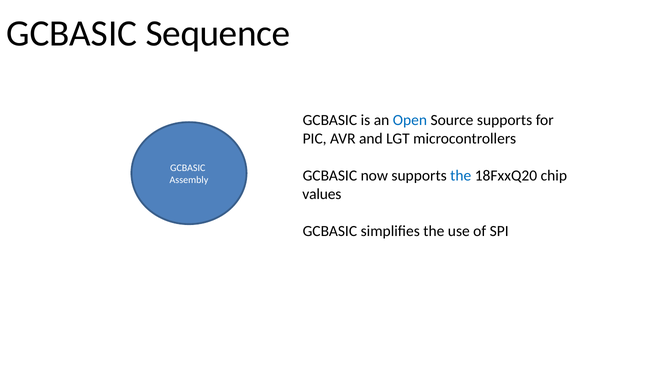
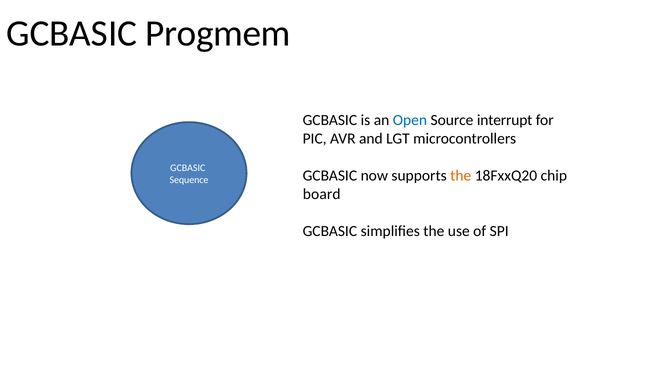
Sequence: Sequence -> Progmem
Source supports: supports -> interrupt
the at (461, 176) colour: blue -> orange
Assembly: Assembly -> Sequence
values: values -> board
